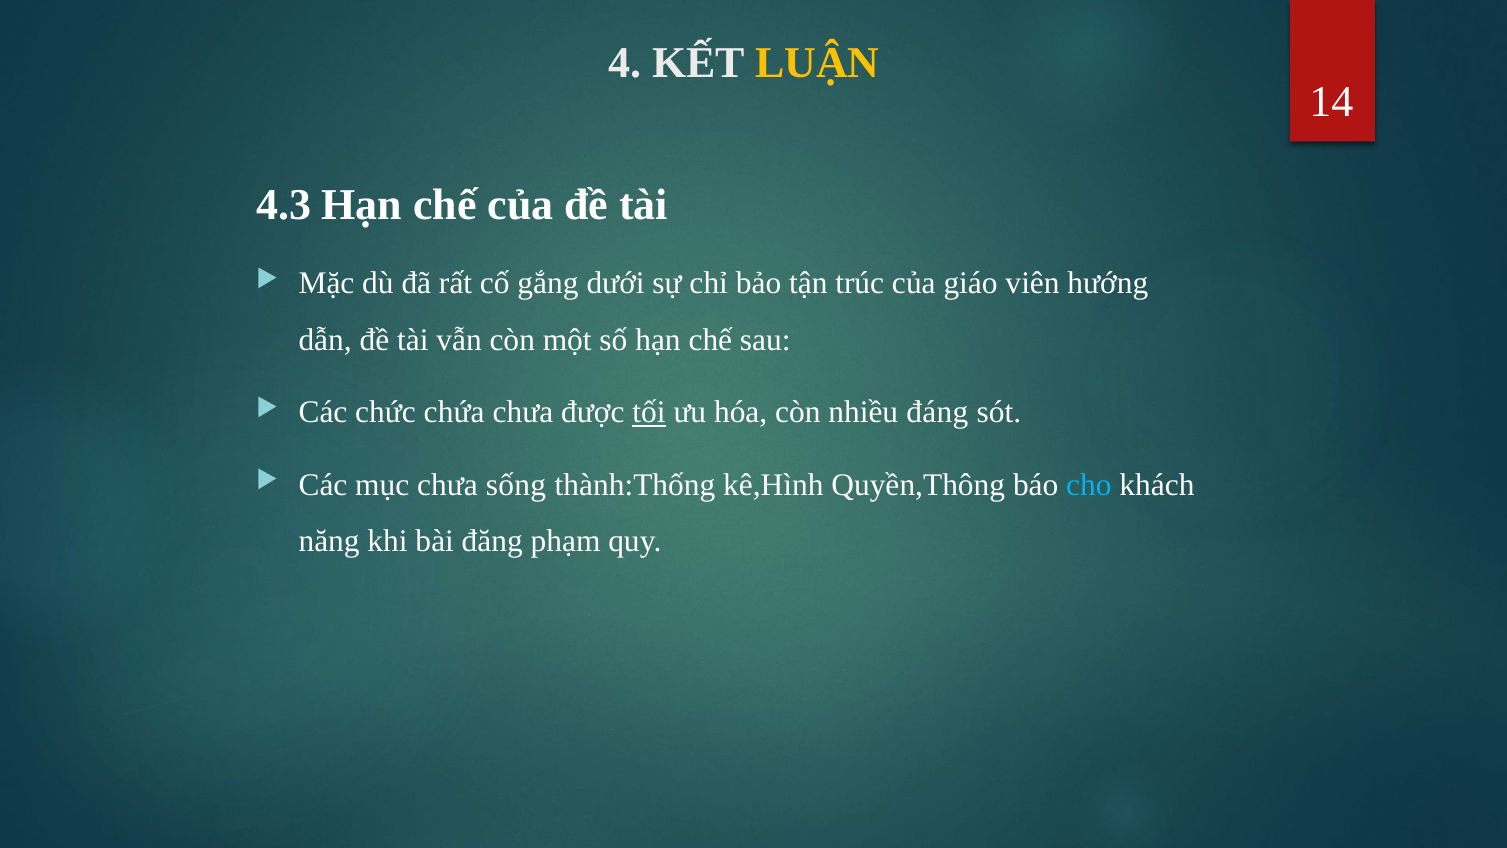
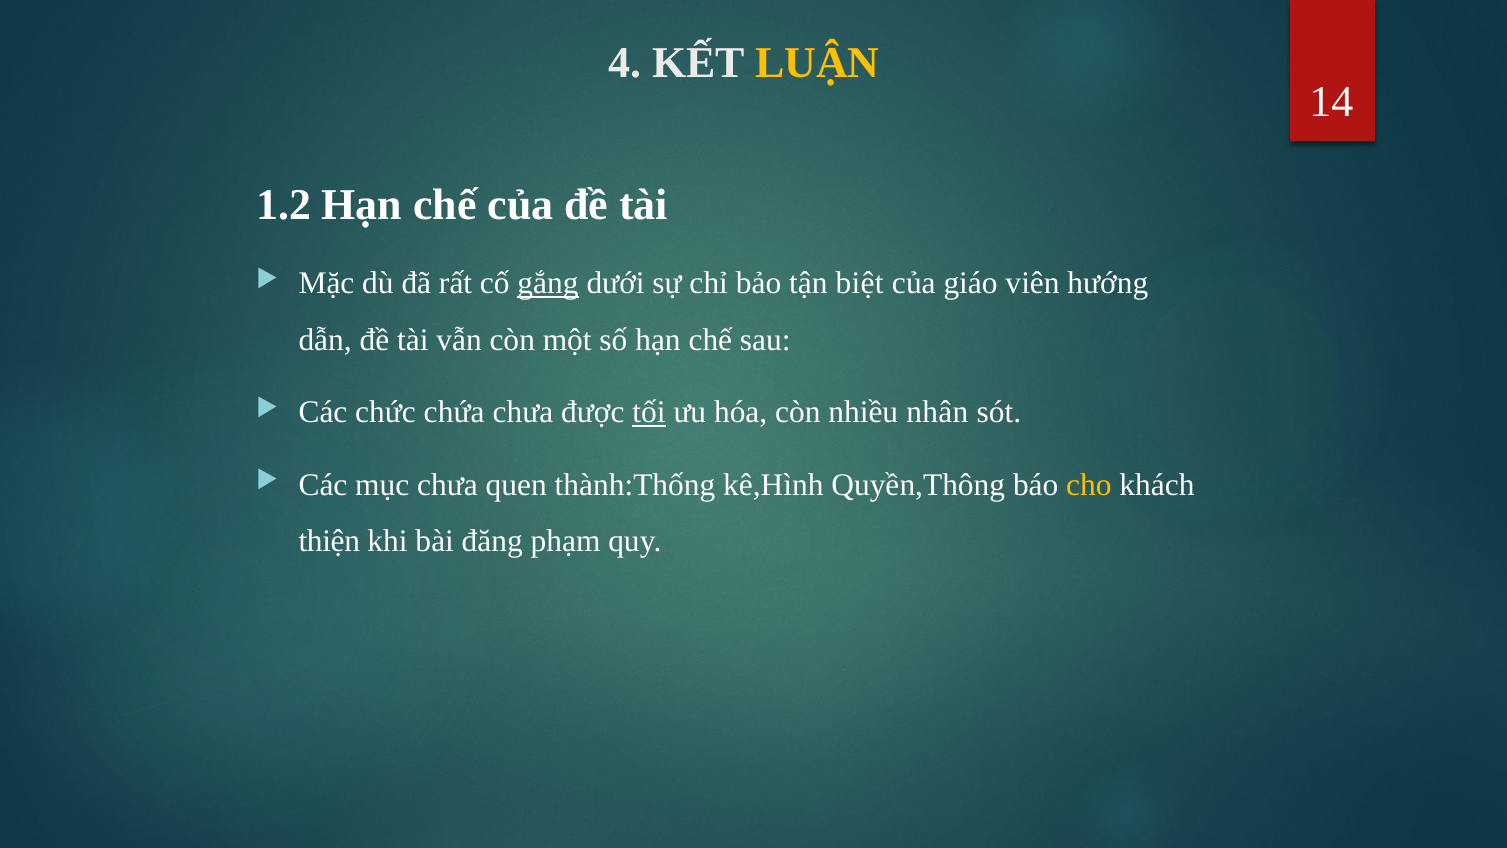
4.3: 4.3 -> 1.2
gắng underline: none -> present
trúc: trúc -> biệt
đáng: đáng -> nhân
sống: sống -> quen
cho colour: light blue -> yellow
năng: năng -> thiện
